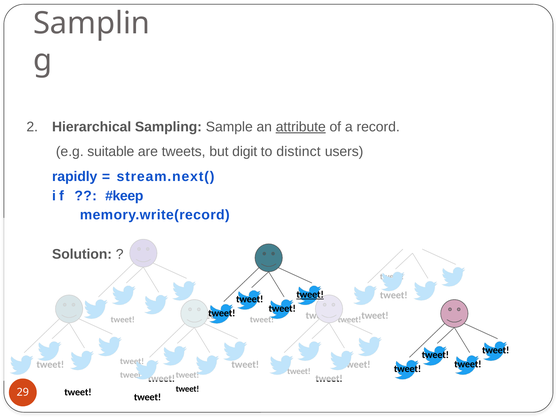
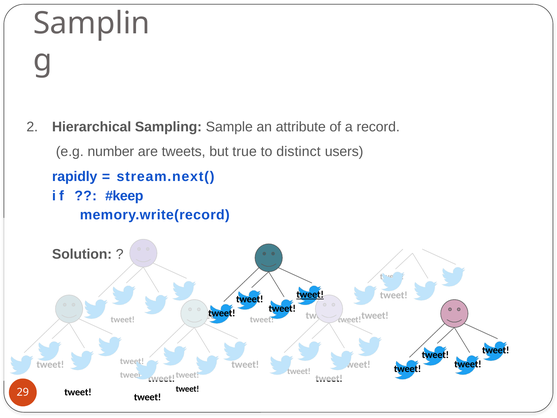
attribute underline: present -> none
suitable: suitable -> number
digit: digit -> true
